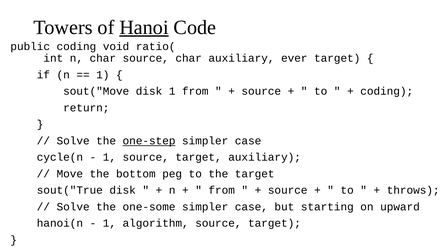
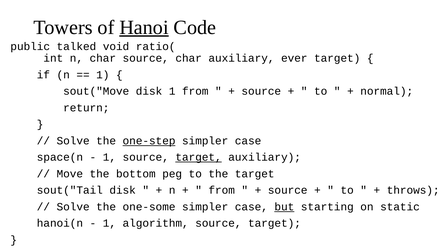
public coding: coding -> talked
coding at (387, 91): coding -> normal
cycle(n: cycle(n -> space(n
target at (199, 157) underline: none -> present
sout("True: sout("True -> sout("Tail
but underline: none -> present
upward: upward -> static
